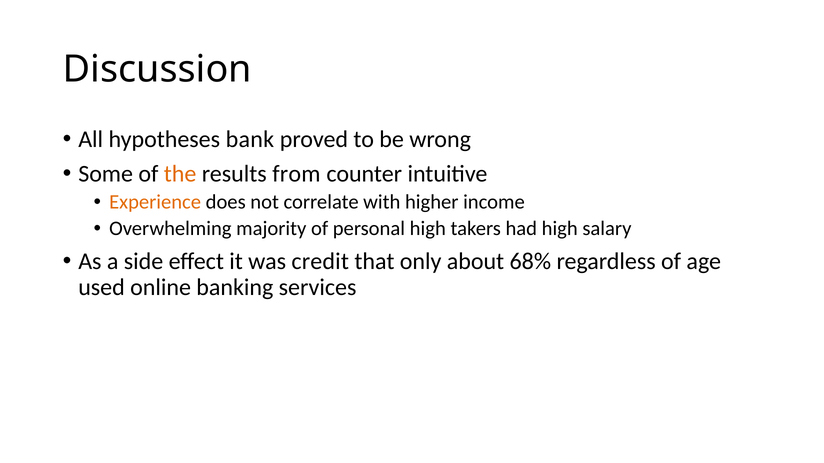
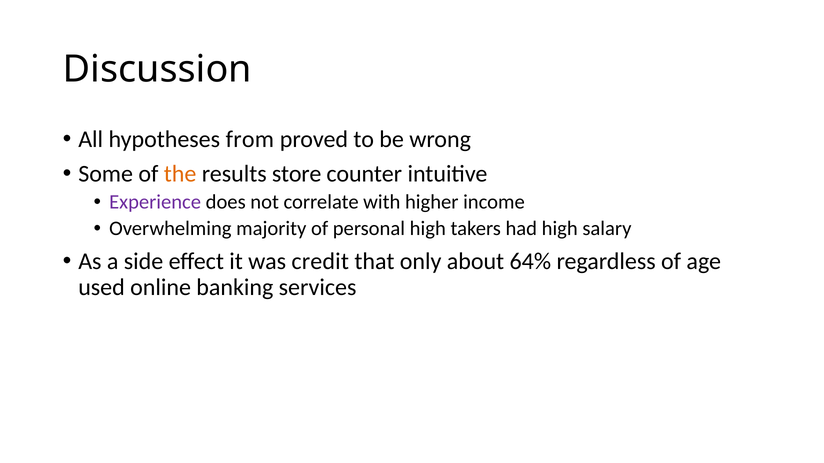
bank: bank -> from
from: from -> store
Experience colour: orange -> purple
68%: 68% -> 64%
